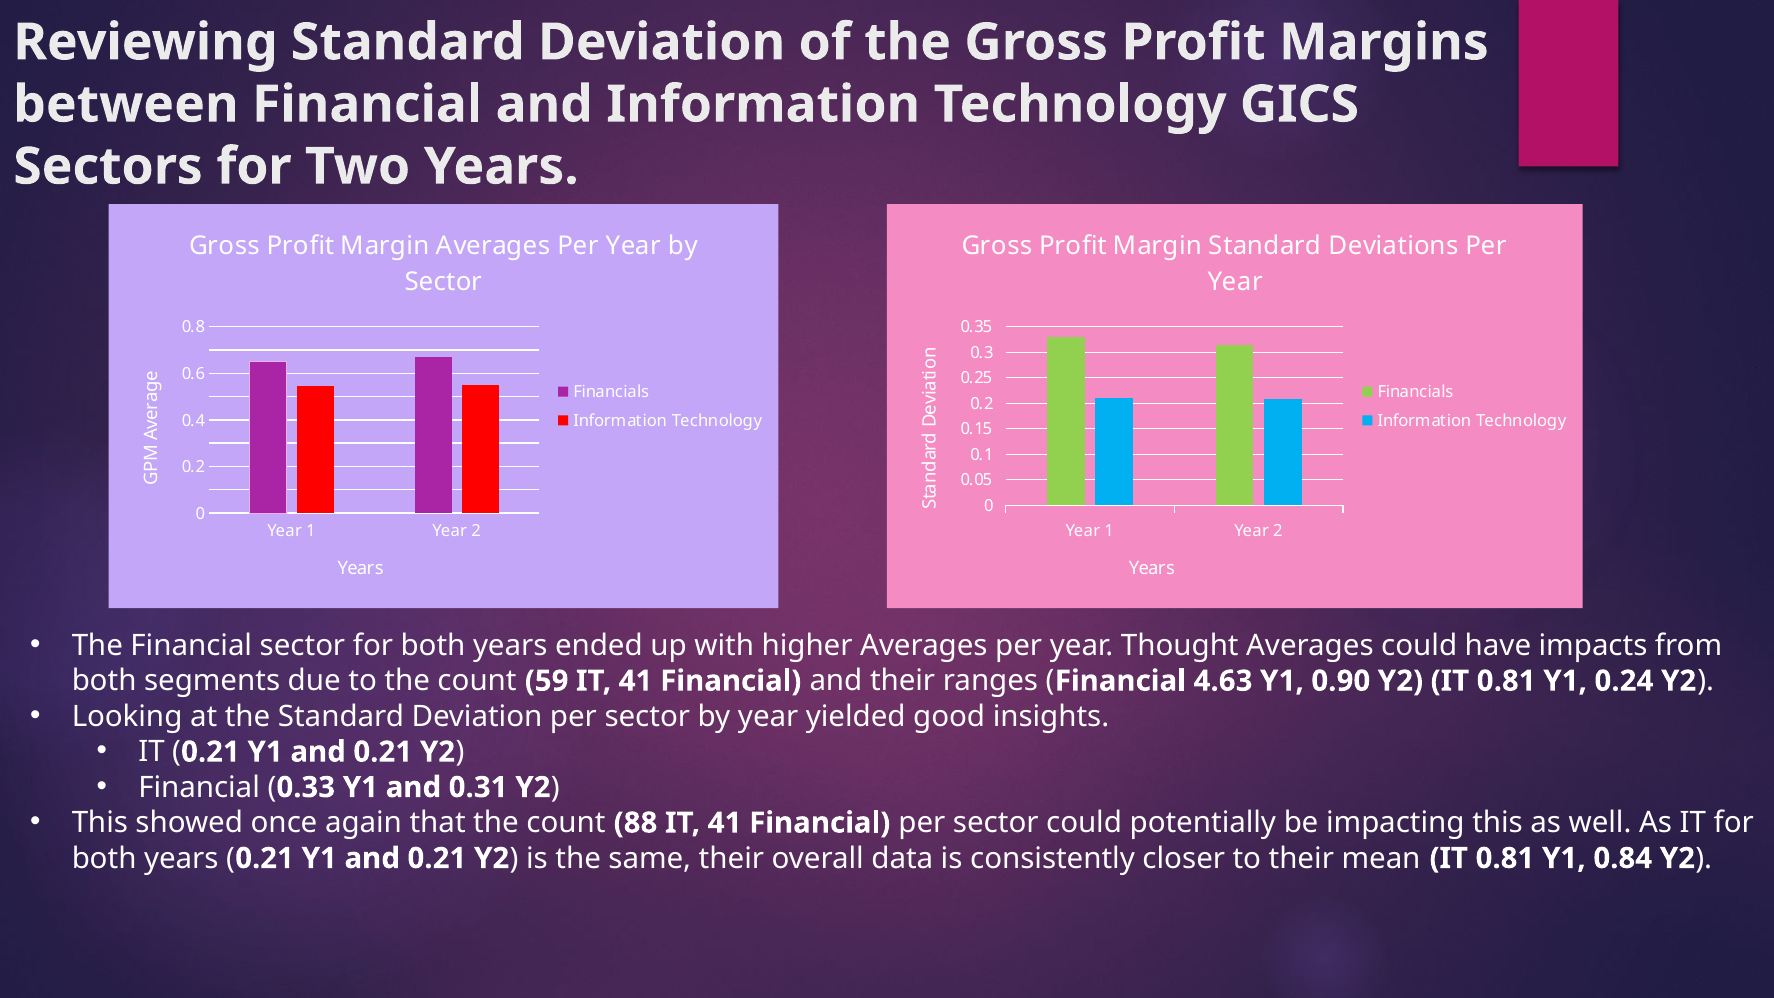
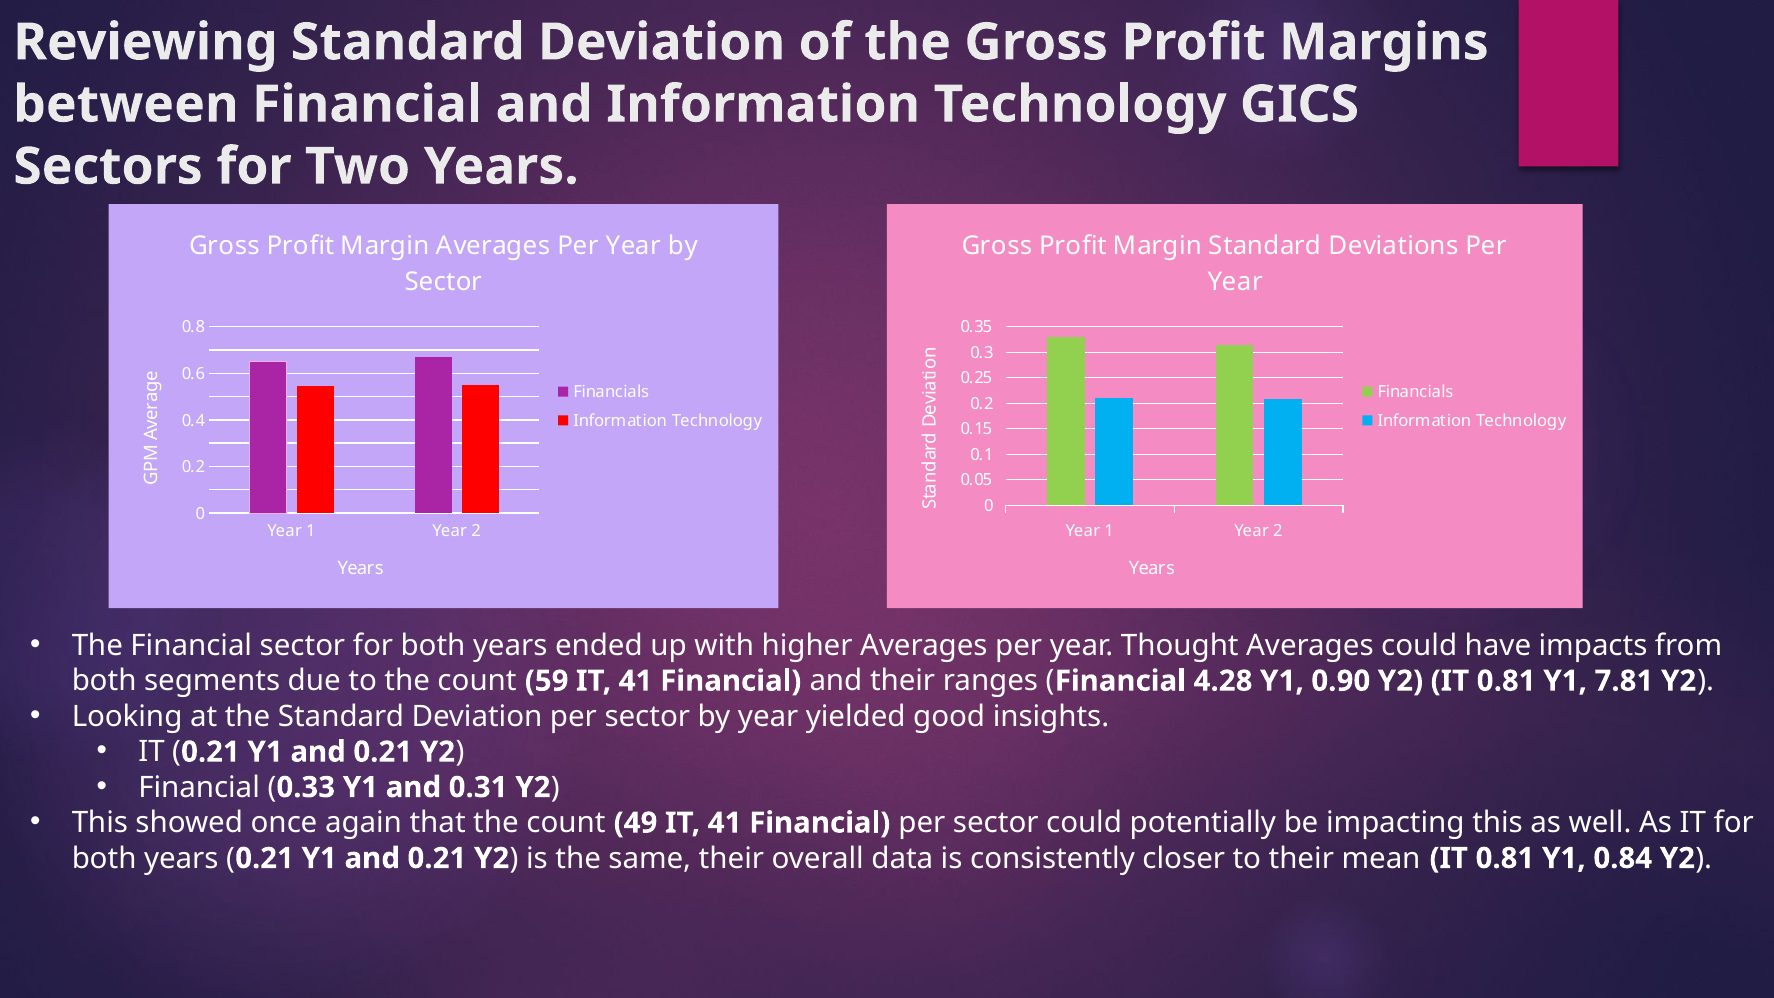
4.63: 4.63 -> 4.28
0.24: 0.24 -> 7.81
88: 88 -> 49
